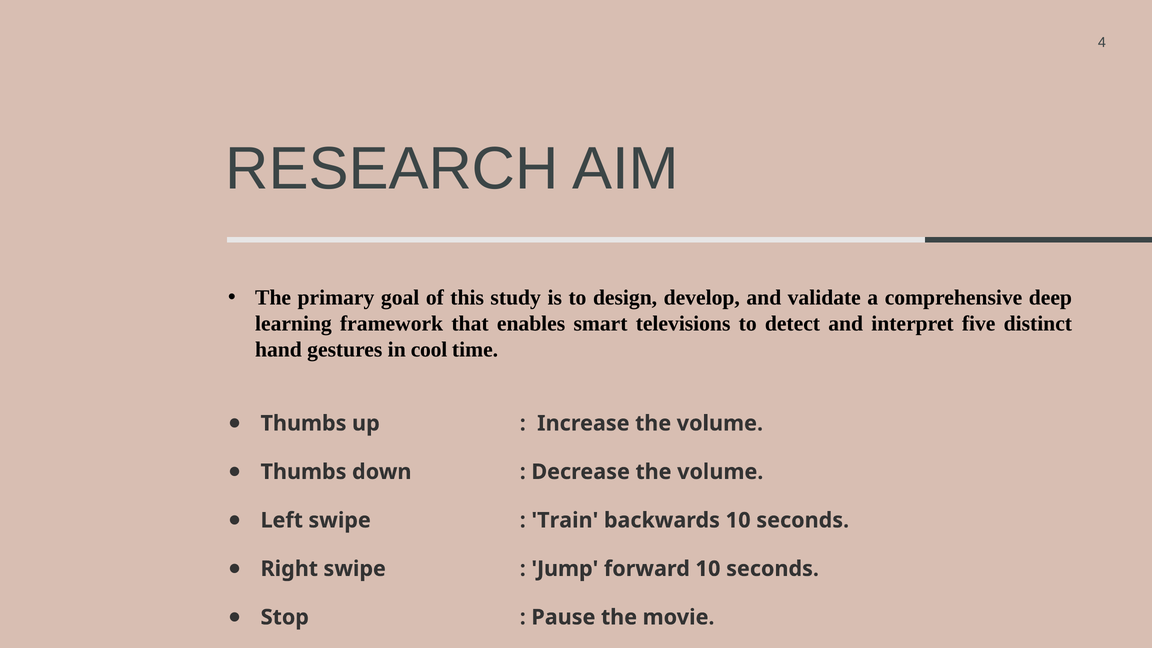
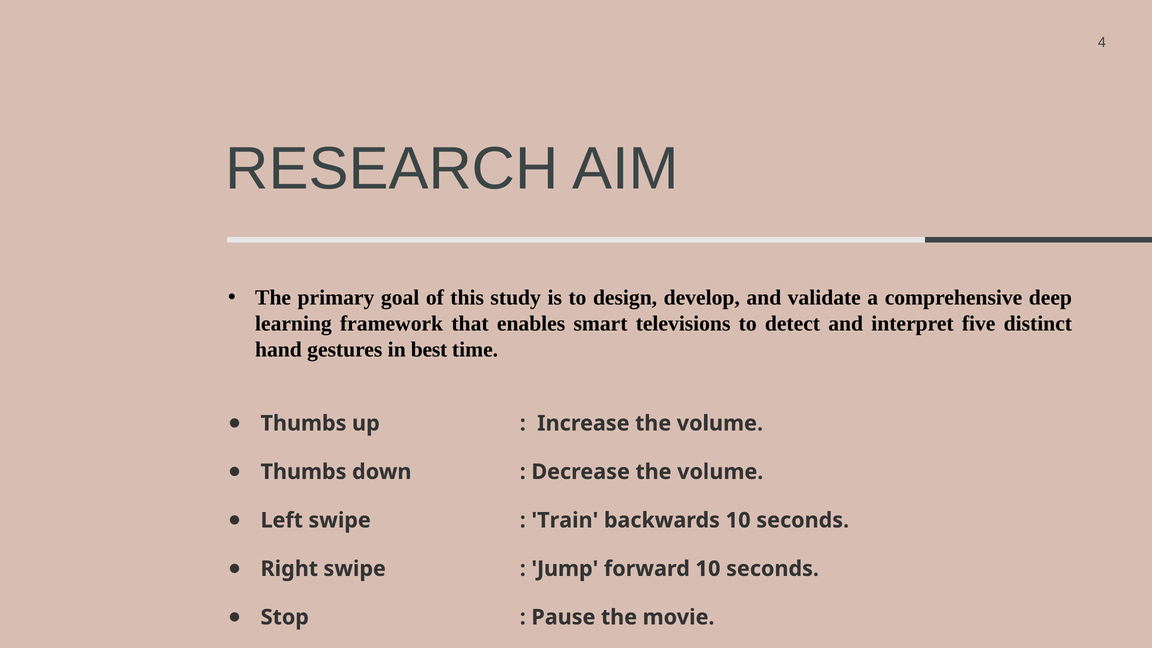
cool: cool -> best
